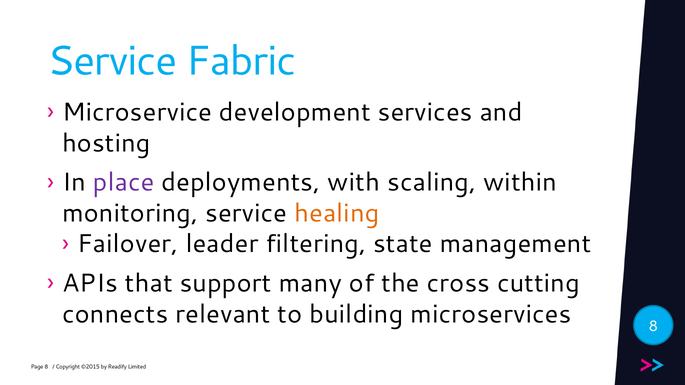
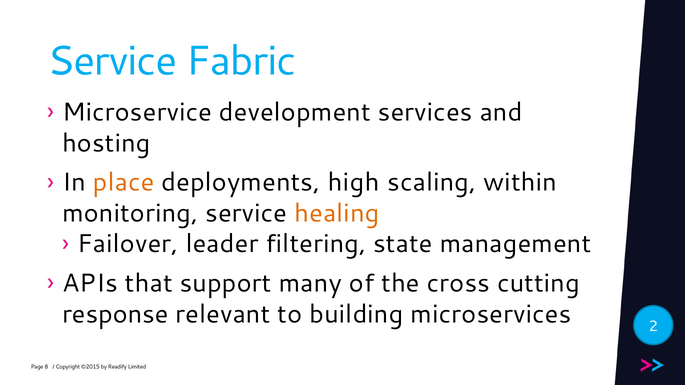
place colour: purple -> orange
with: with -> high
connects: connects -> response
microservices 8: 8 -> 2
